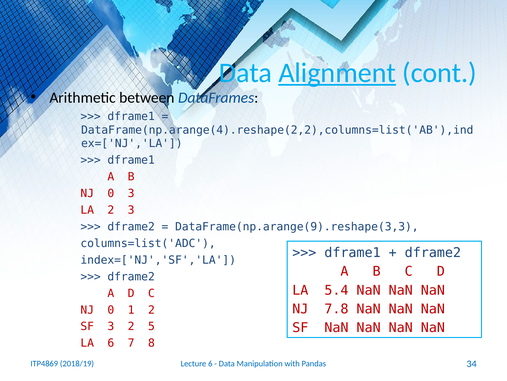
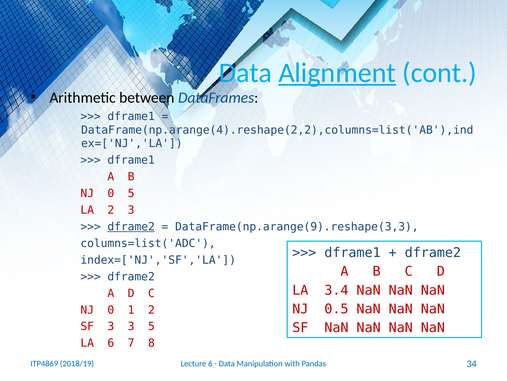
0 3: 3 -> 5
dframe2 at (131, 226) underline: none -> present
5.4: 5.4 -> 3.4
7.8: 7.8 -> 0.5
3 2: 2 -> 3
